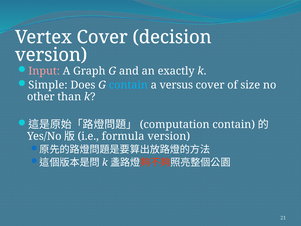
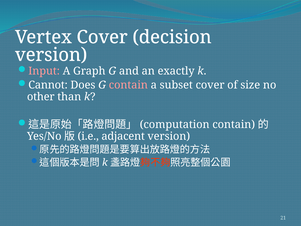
Simple: Simple -> Cannot
contain at (128, 85) colour: light blue -> pink
versus: versus -> subset
formula: formula -> adjacent
